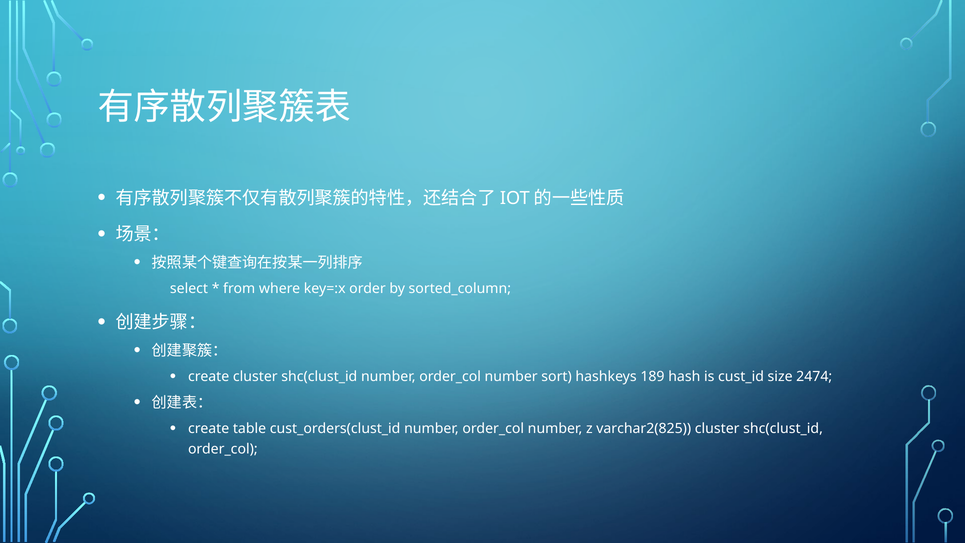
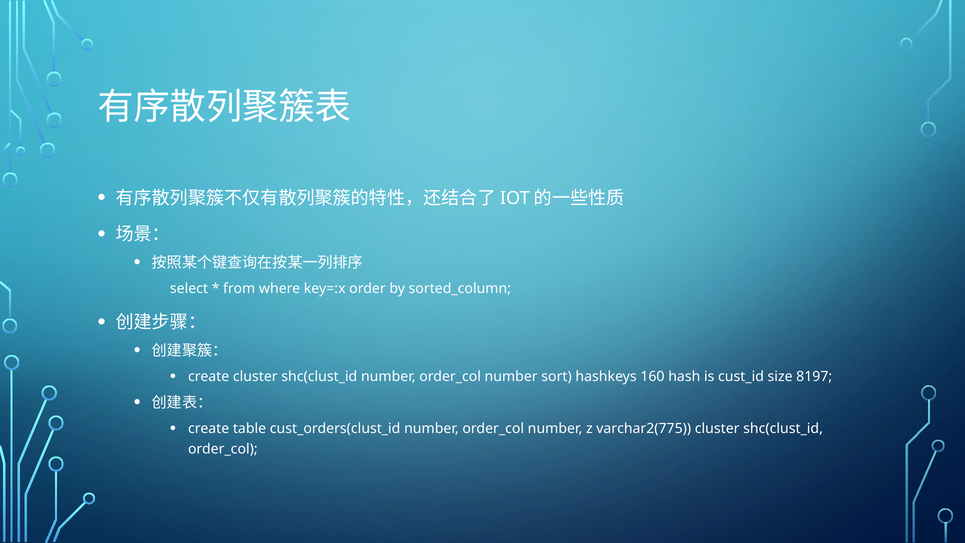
189: 189 -> 160
2474: 2474 -> 8197
varchar2(825: varchar2(825 -> varchar2(775
